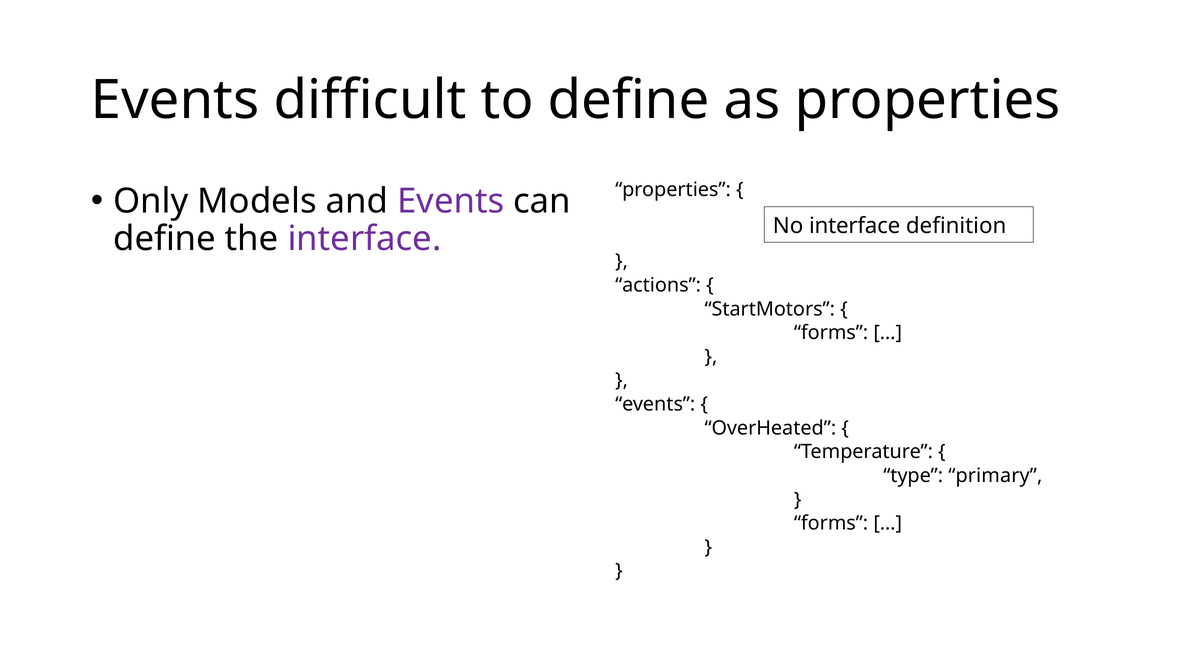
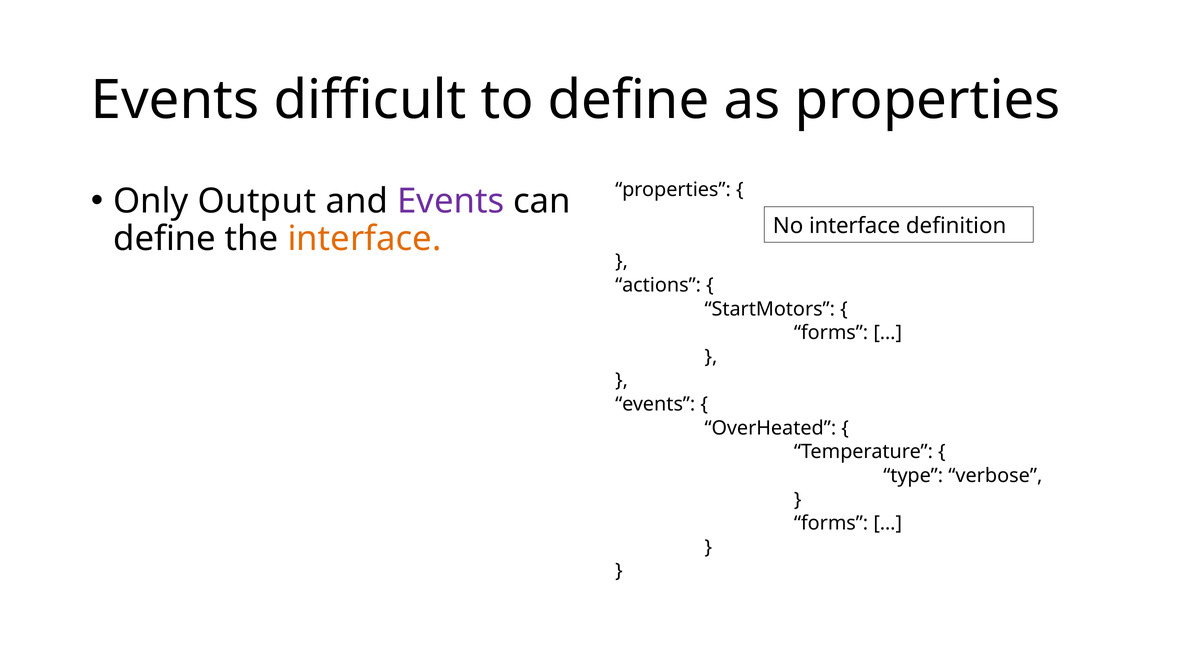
Models: Models -> Output
interface at (364, 239) colour: purple -> orange
primary: primary -> verbose
